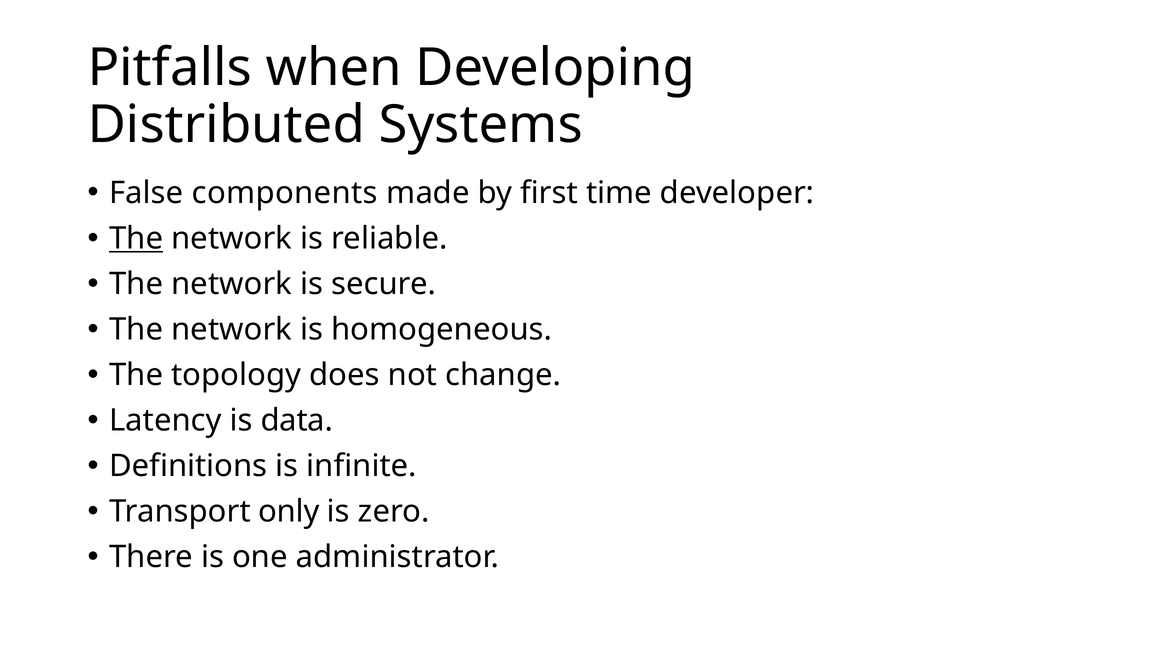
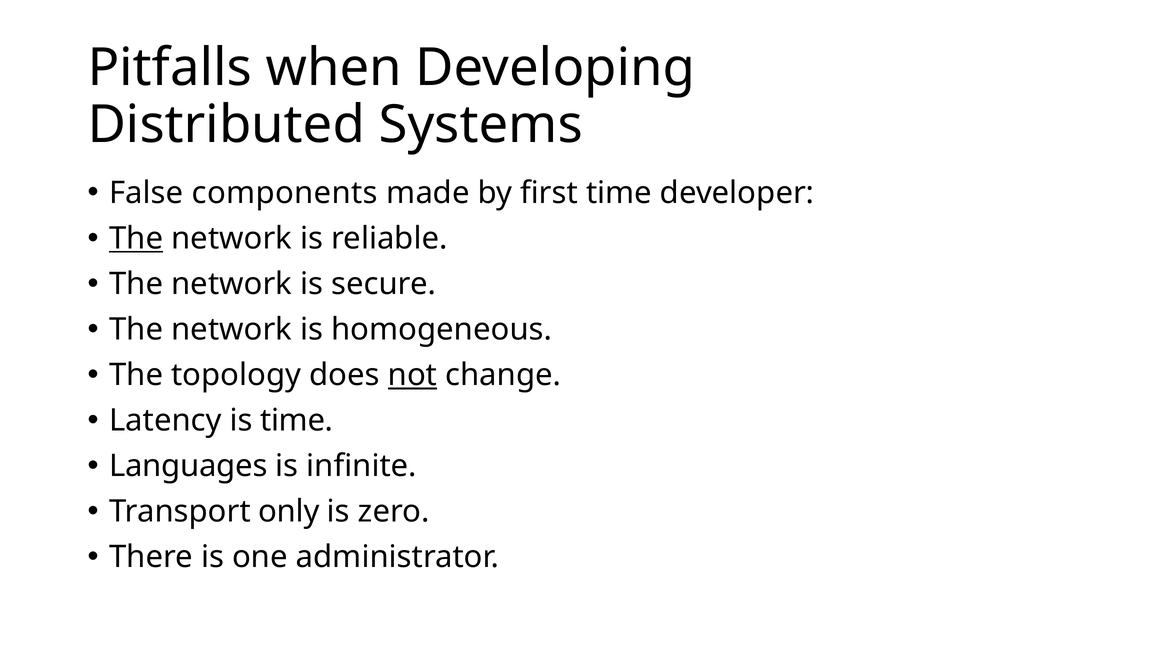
not underline: none -> present
is data: data -> time
Definitions: Definitions -> Languages
